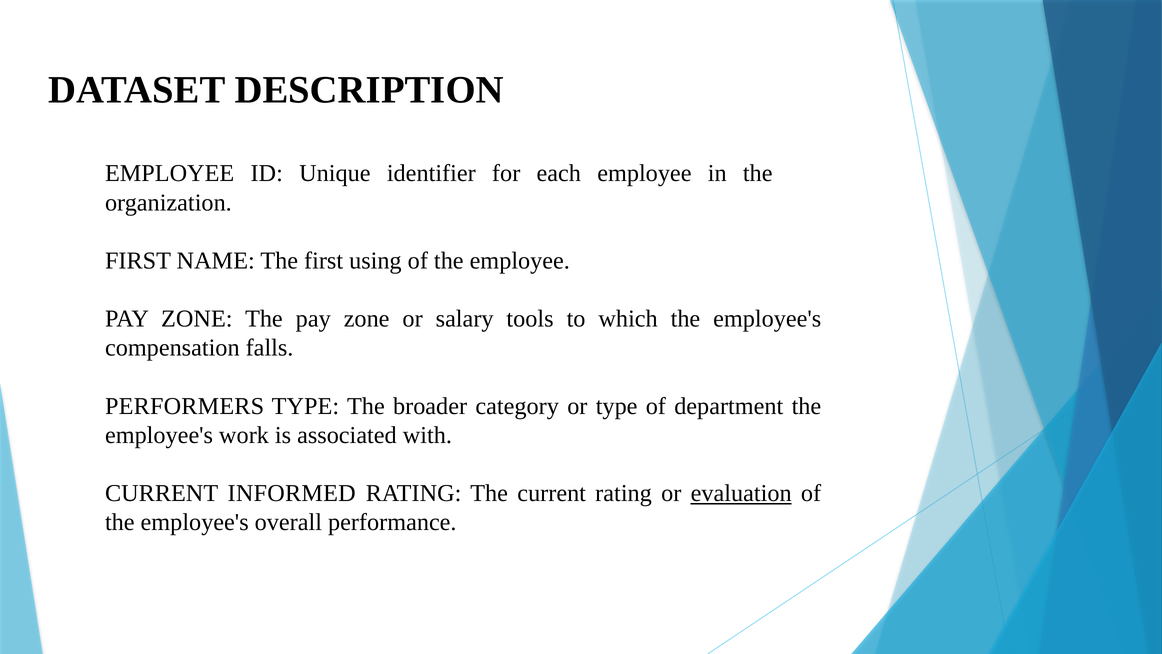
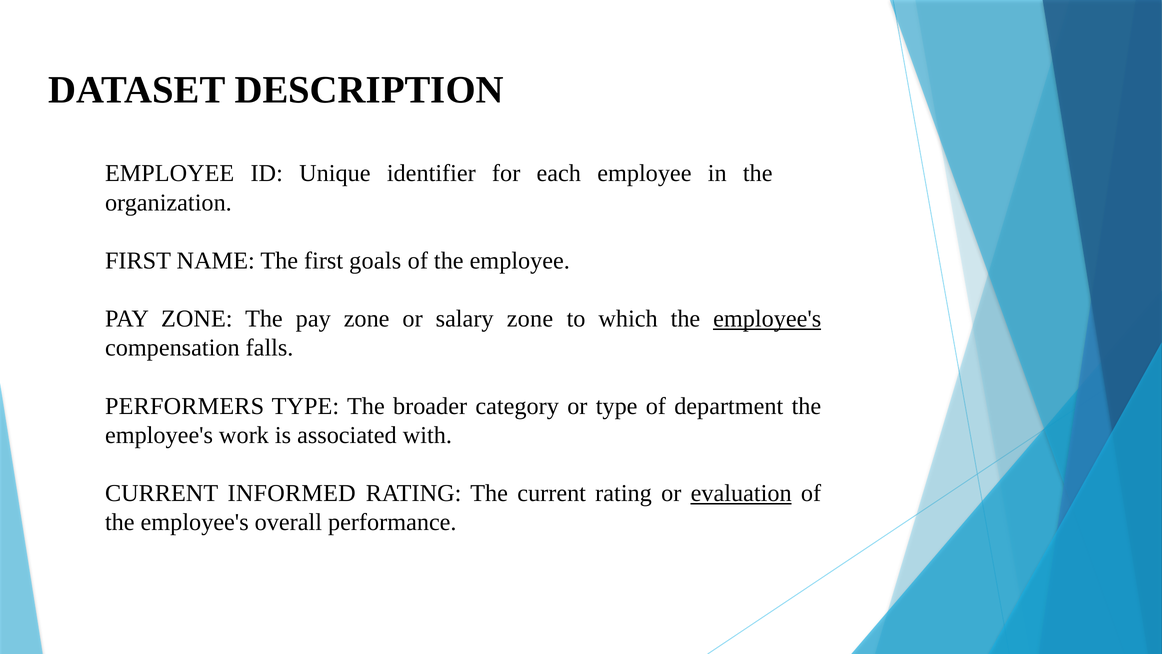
using: using -> goals
salary tools: tools -> zone
employee's at (767, 319) underline: none -> present
